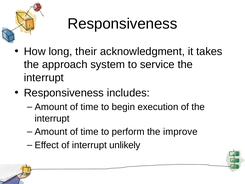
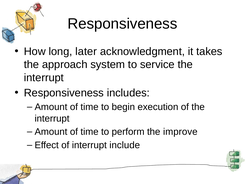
their: their -> later
unlikely: unlikely -> include
